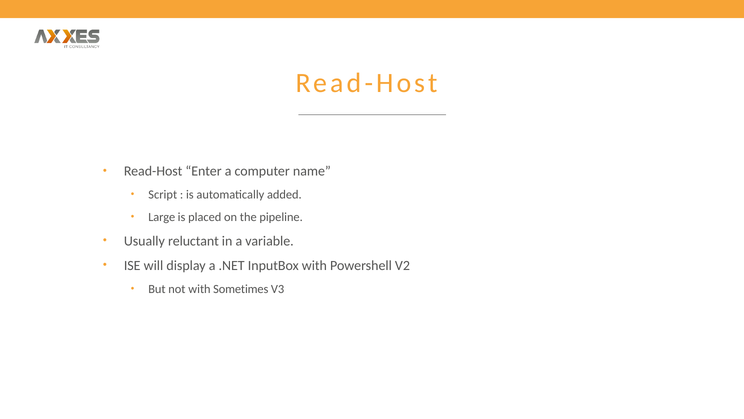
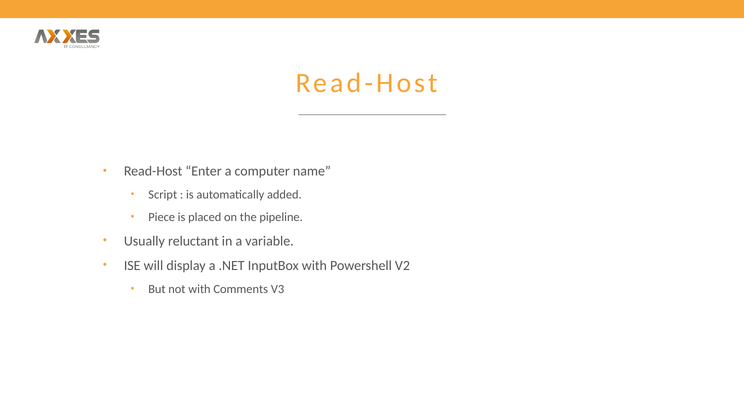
Large: Large -> Piece
Sometimes: Sometimes -> Comments
